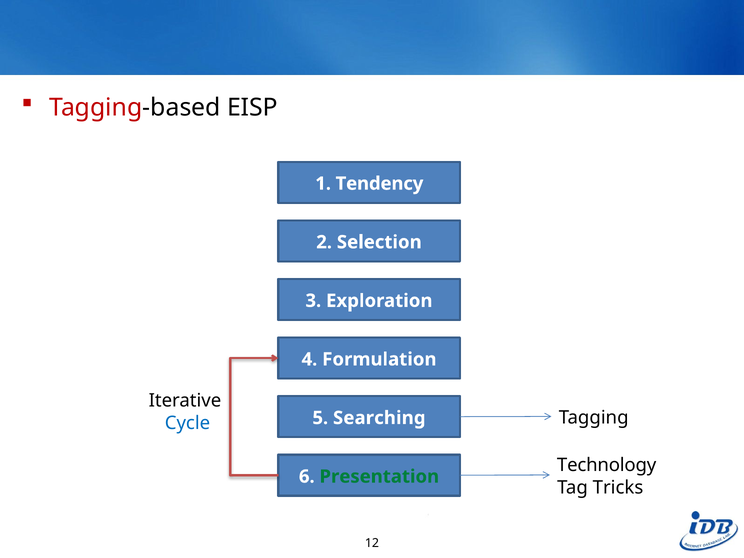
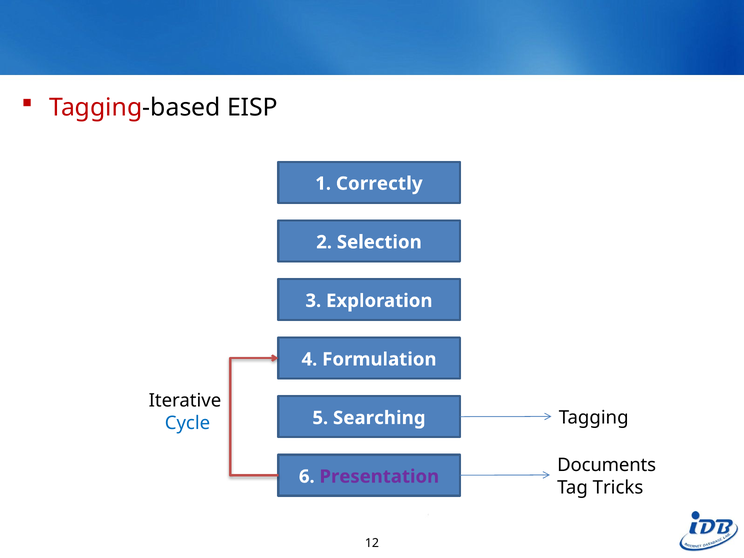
Tendency: Tendency -> Correctly
Technology: Technology -> Documents
Presentation colour: green -> purple
